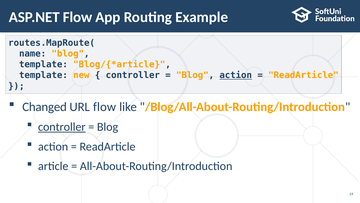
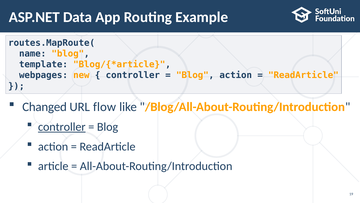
ASP.NET Flow: Flow -> Data
template at (43, 75): template -> webpages
action at (236, 75) underline: present -> none
